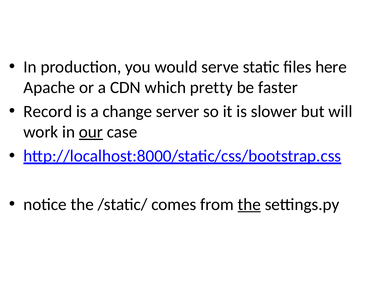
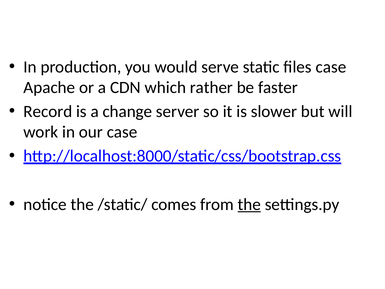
files here: here -> case
pretty: pretty -> rather
our underline: present -> none
